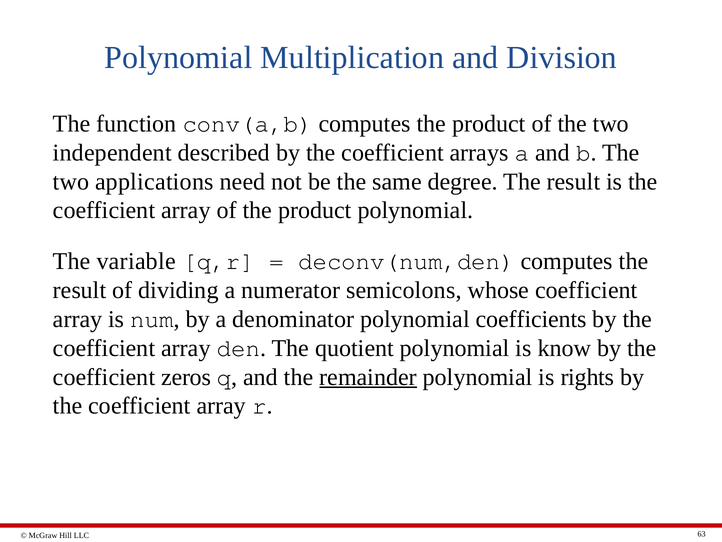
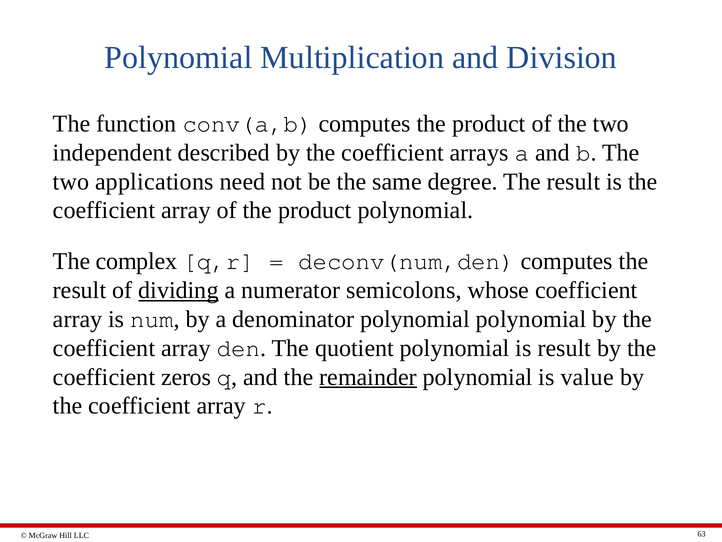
variable: variable -> complex
dividing underline: none -> present
polynomial coefficients: coefficients -> polynomial
is know: know -> result
rights: rights -> value
